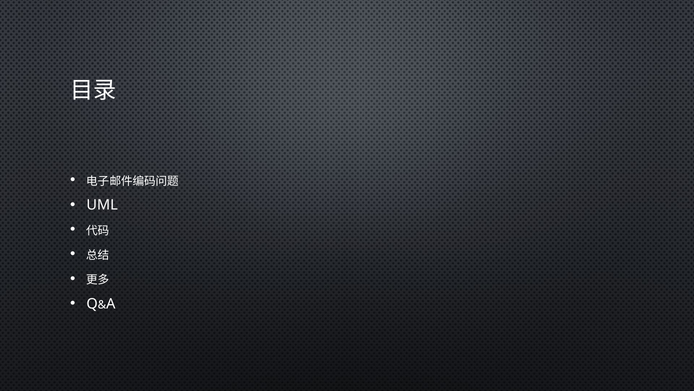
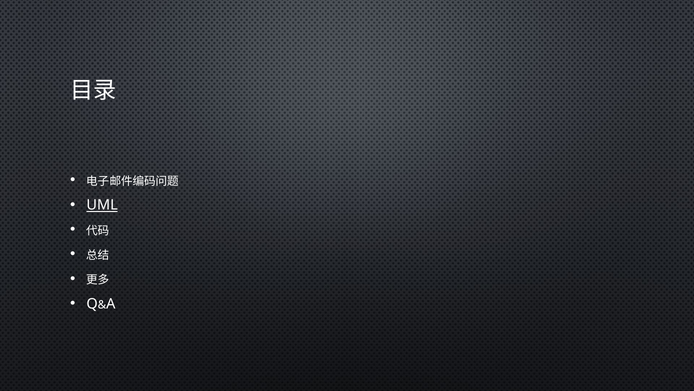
UML underline: none -> present
